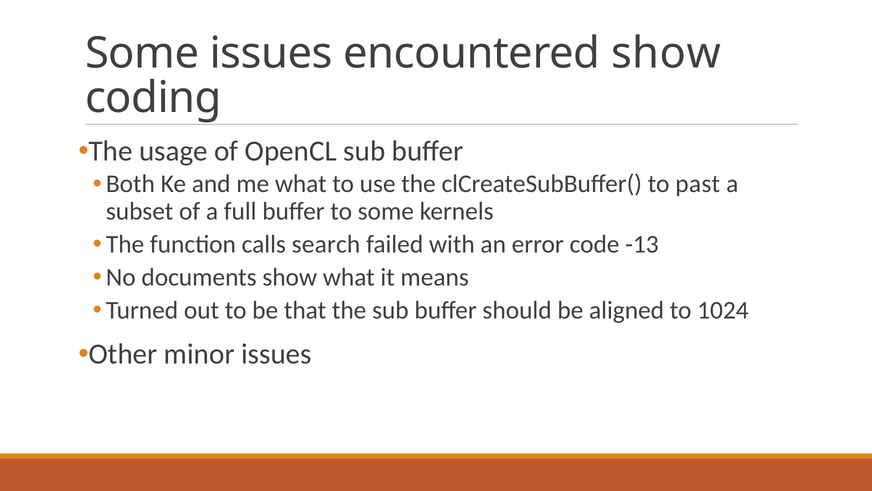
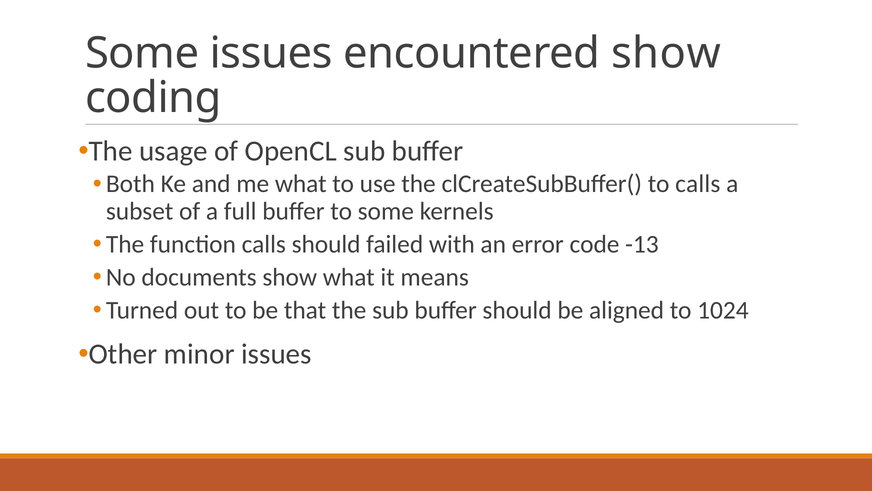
to past: past -> calls
calls search: search -> should
